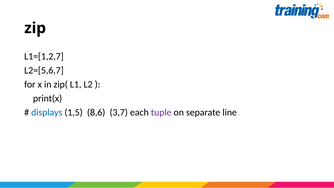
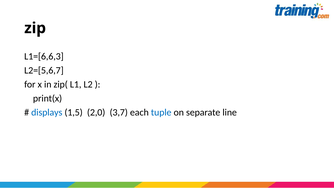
L1=[1,2,7: L1=[1,2,7 -> L1=[6,6,3
8,6: 8,6 -> 2,0
tuple colour: purple -> blue
